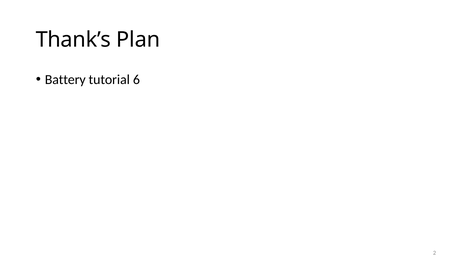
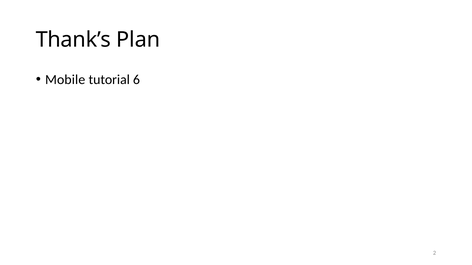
Battery: Battery -> Mobile
